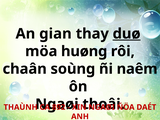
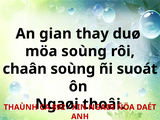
duø underline: present -> none
möa huøng: huøng -> soùng
naêm: naêm -> suoát
